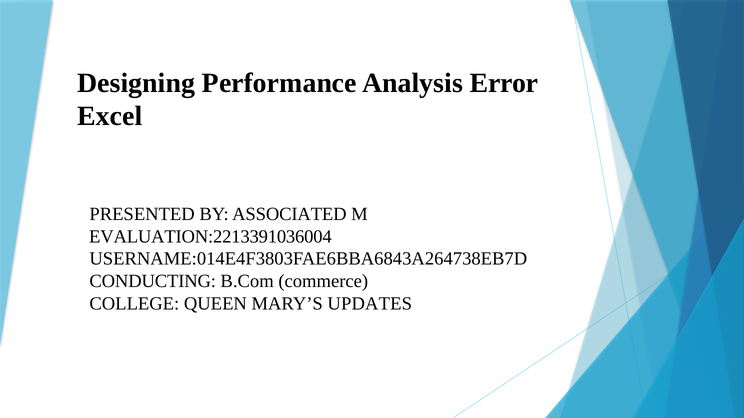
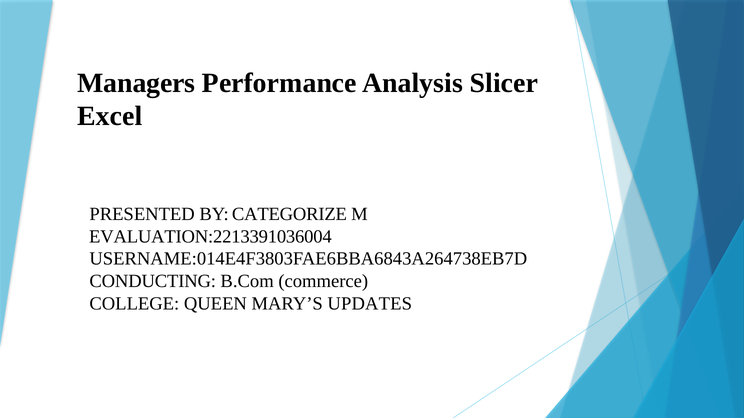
Designing: Designing -> Managers
Error: Error -> Slicer
ASSOCIATED: ASSOCIATED -> CATEGORIZE
